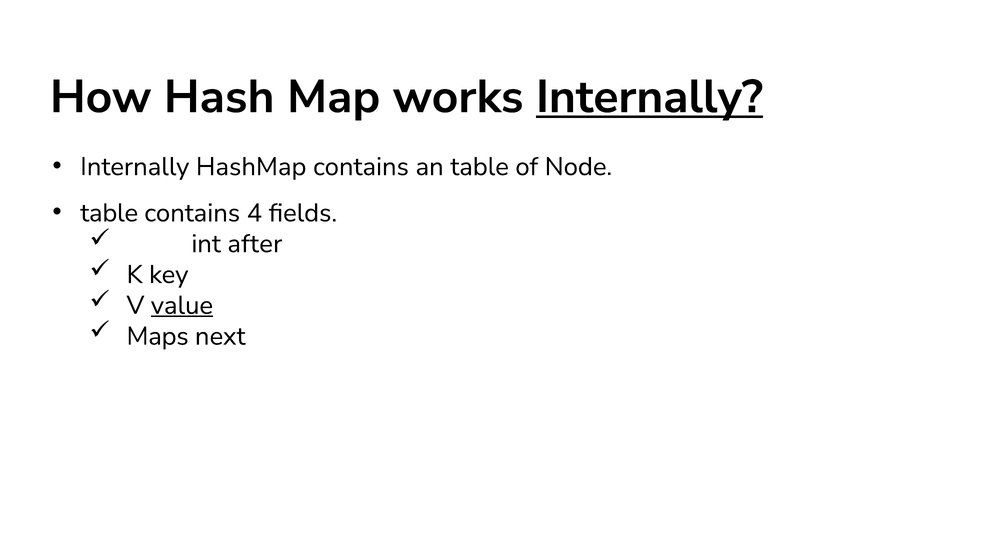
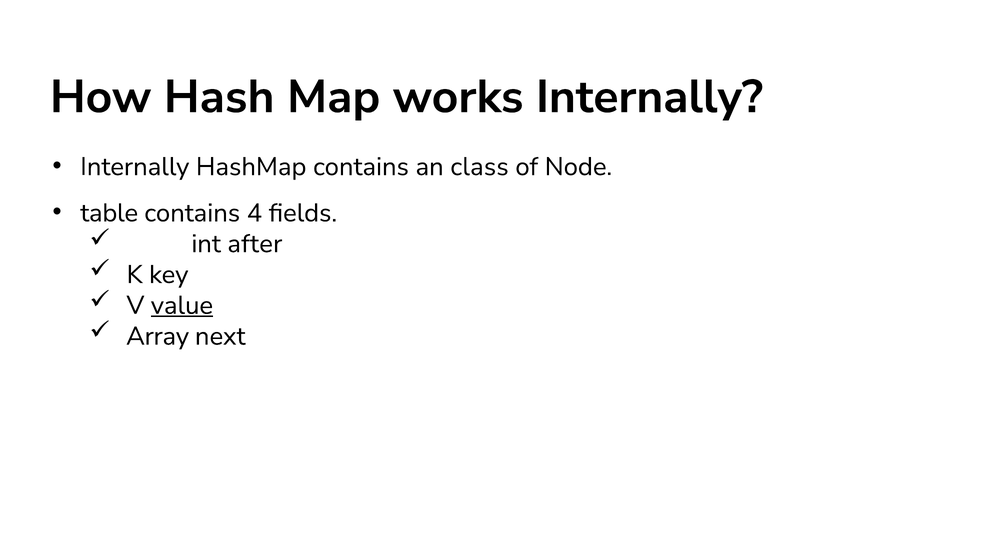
Internally at (649, 97) underline: present -> none
an table: table -> class
Maps: Maps -> Array
